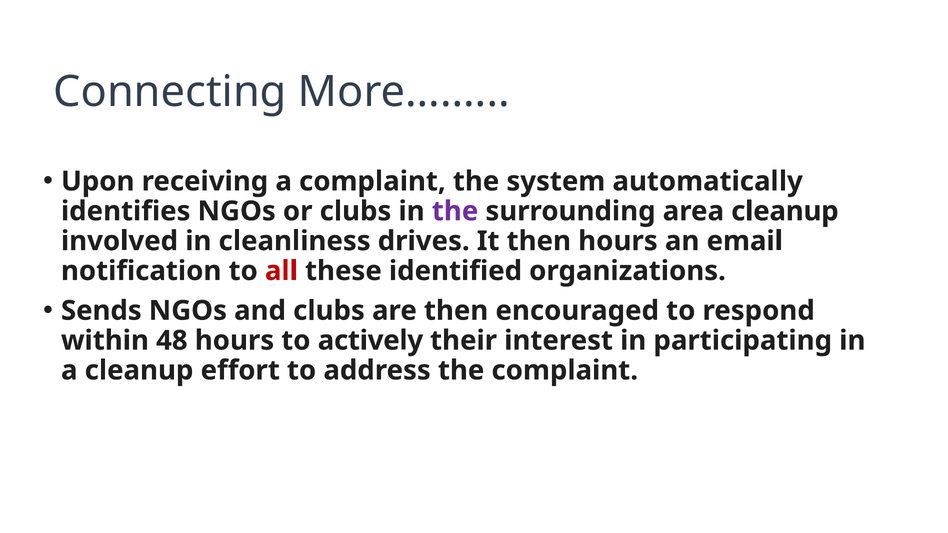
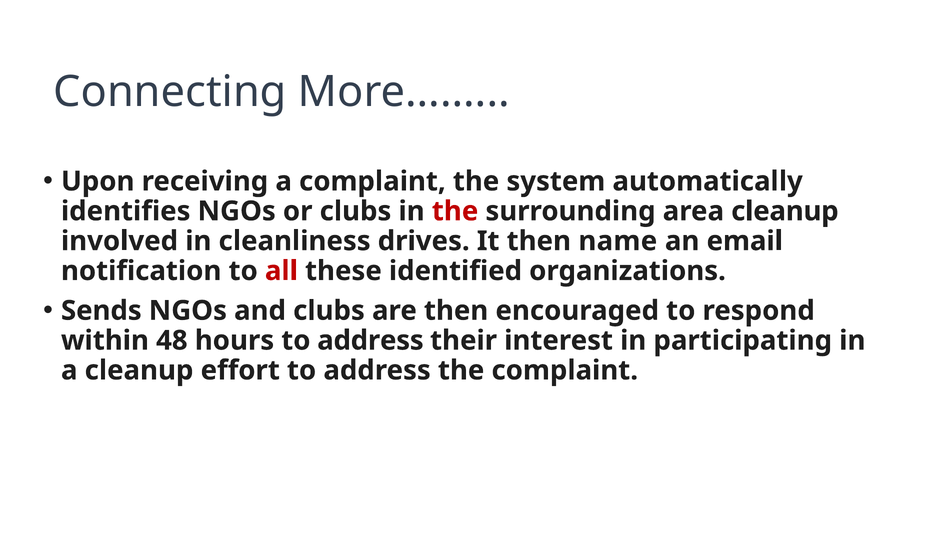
the at (455, 211) colour: purple -> red
then hours: hours -> name
hours to actively: actively -> address
